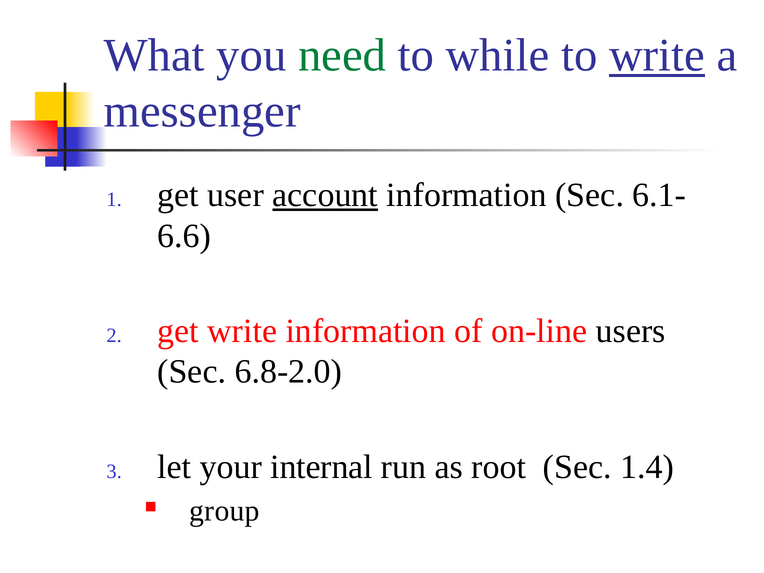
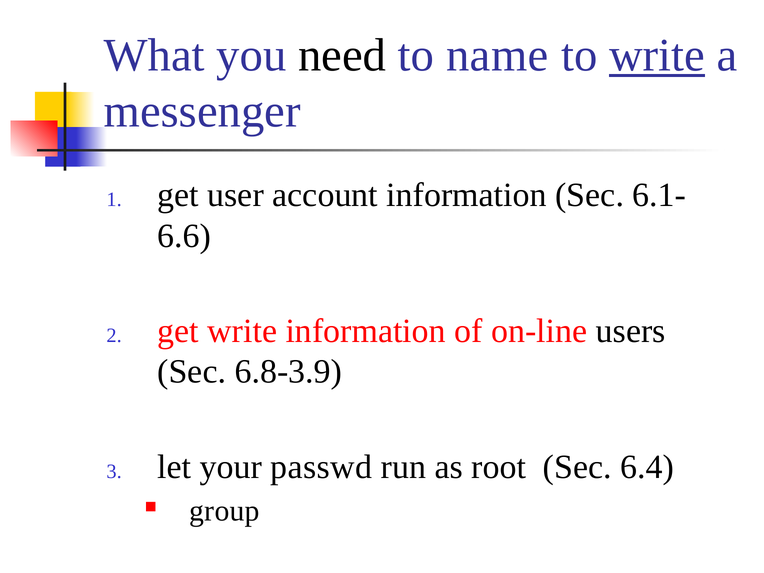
need colour: green -> black
while: while -> name
account underline: present -> none
6.8-2.0: 6.8-2.0 -> 6.8-3.9
internal: internal -> passwd
1.4: 1.4 -> 6.4
